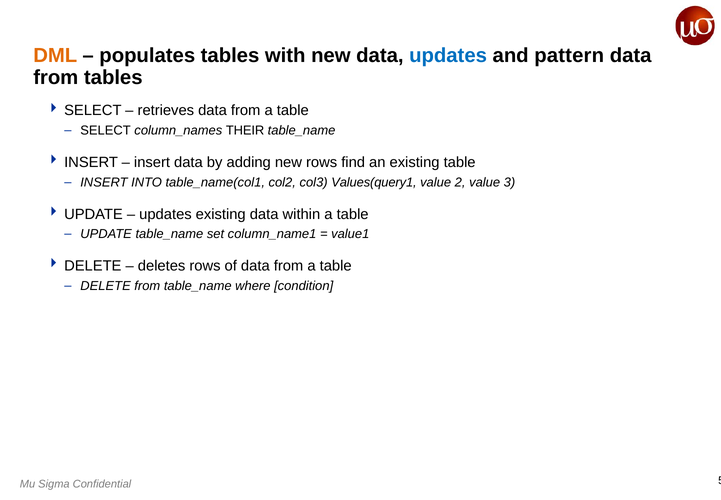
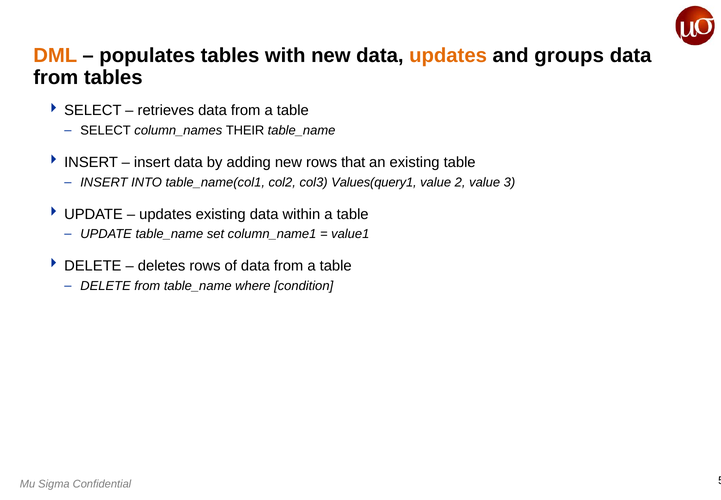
updates at (448, 56) colour: blue -> orange
pattern: pattern -> groups
find: find -> that
